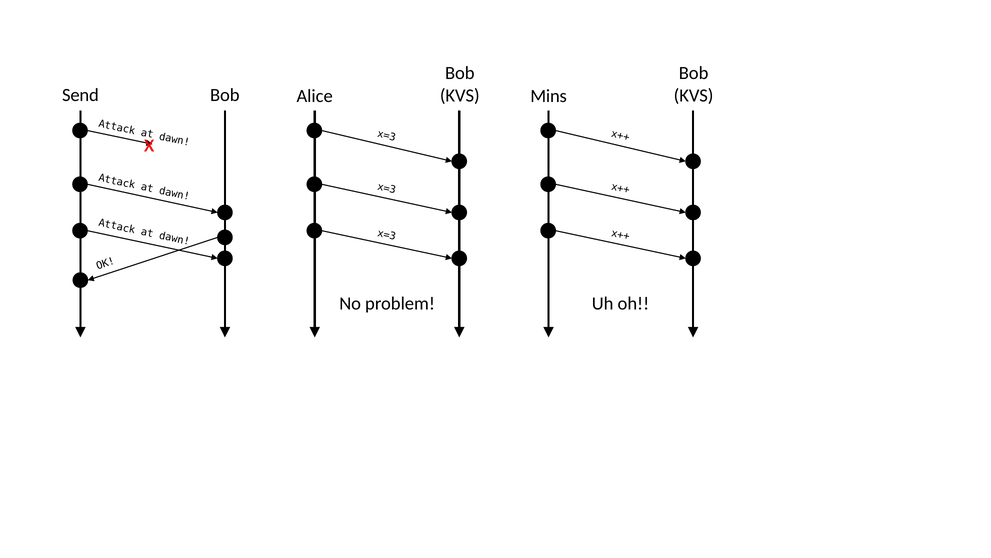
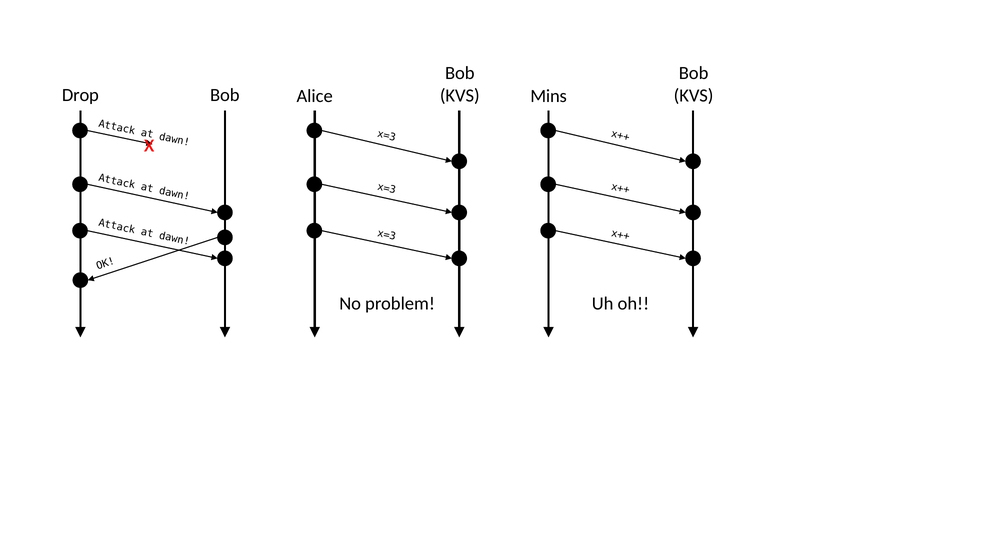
Send: Send -> Drop
